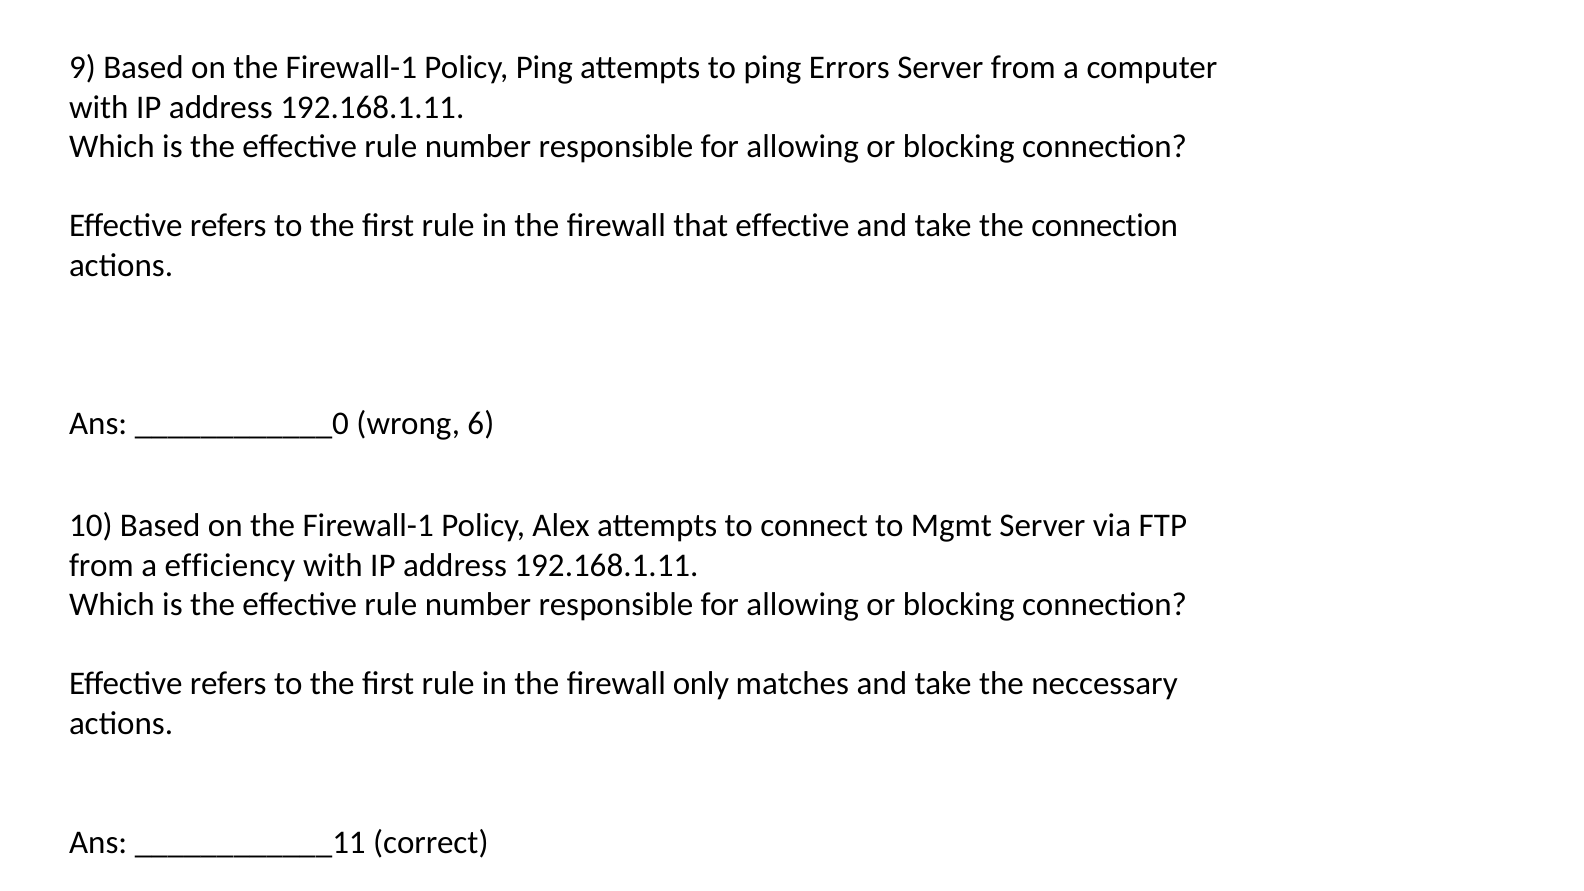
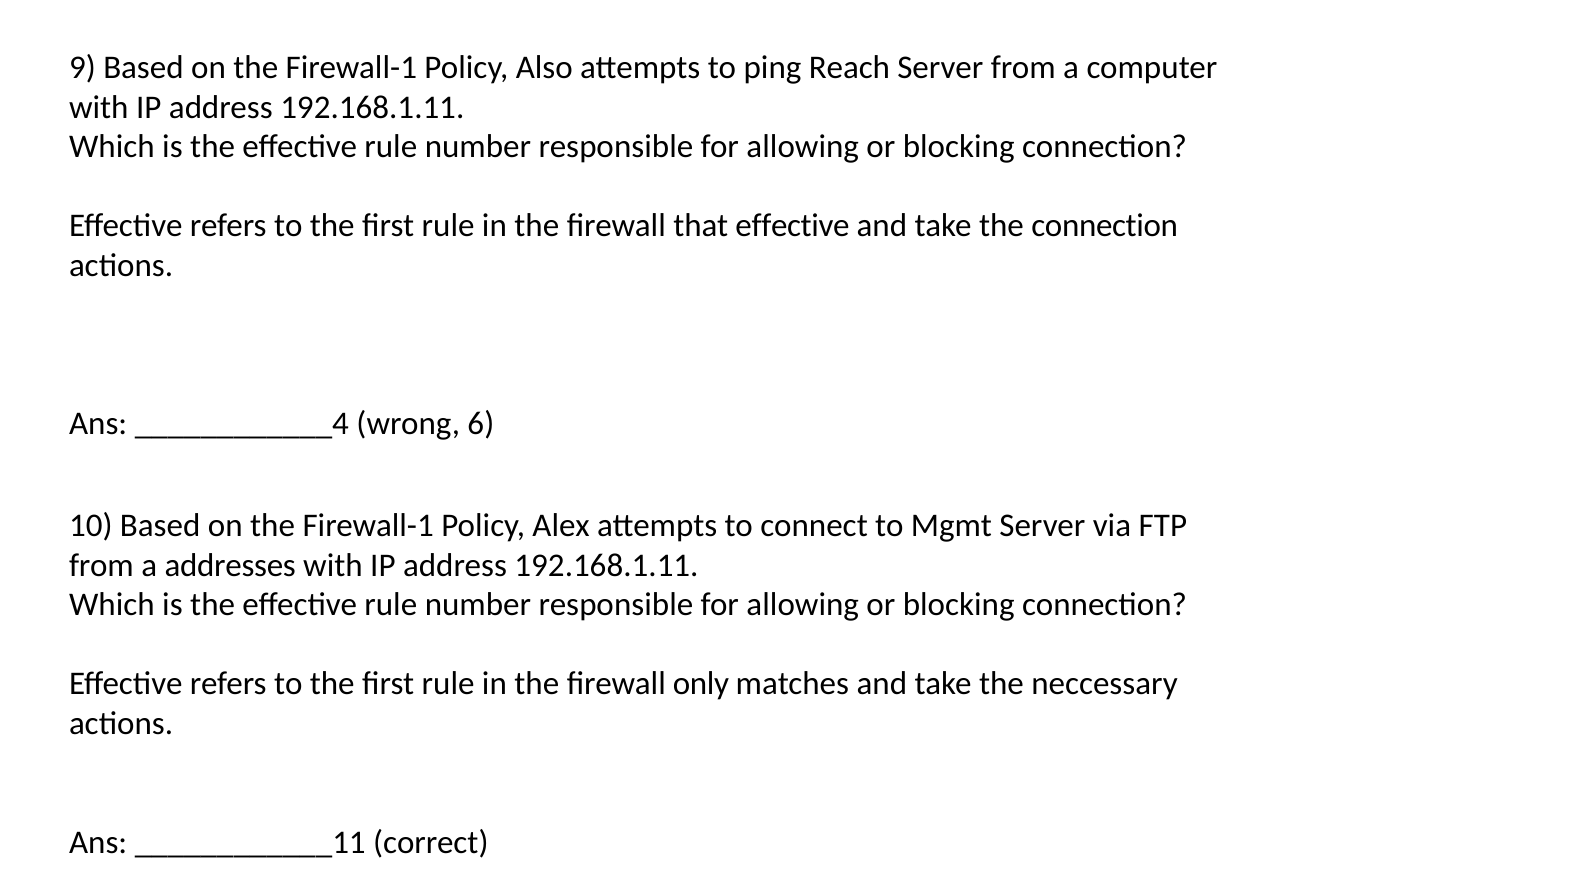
Policy Ping: Ping -> Also
Errors: Errors -> Reach
____________0: ____________0 -> ____________4
efficiency: efficiency -> addresses
